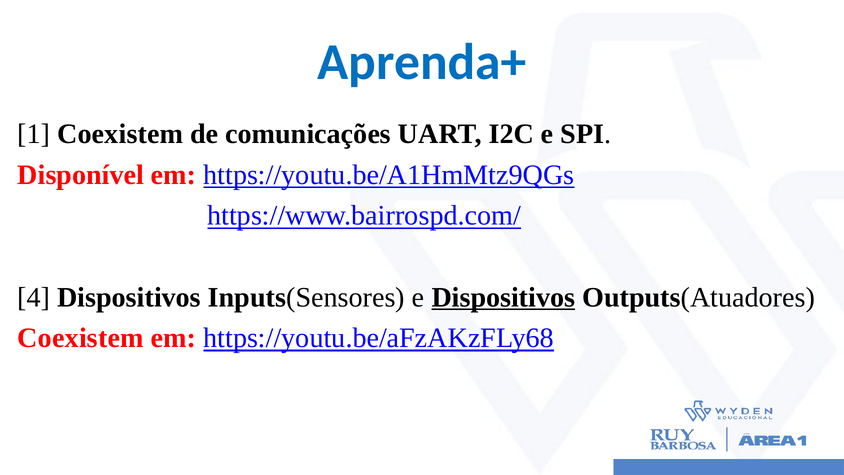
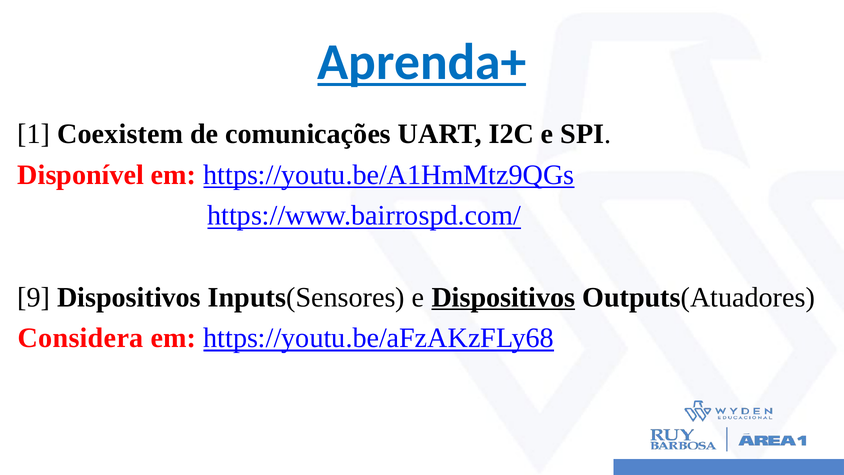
Aprenda+ underline: none -> present
4: 4 -> 9
Coexistem at (81, 338): Coexistem -> Considera
